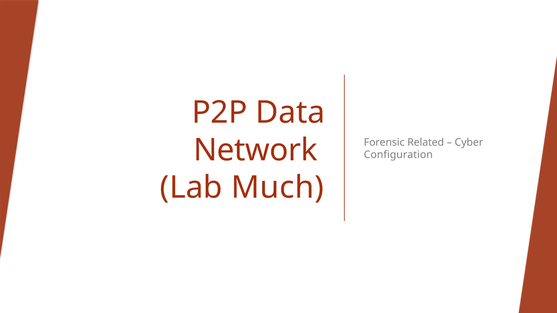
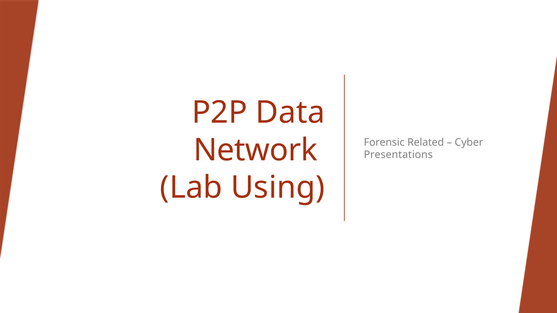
Configuration: Configuration -> Presentations
Much: Much -> Using
